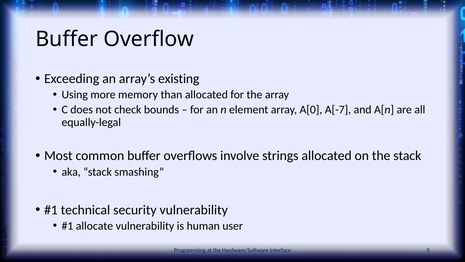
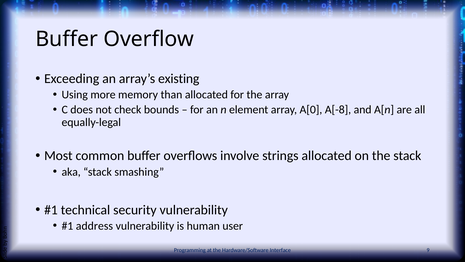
A[-7: A[-7 -> A[-8
allocate: allocate -> address
